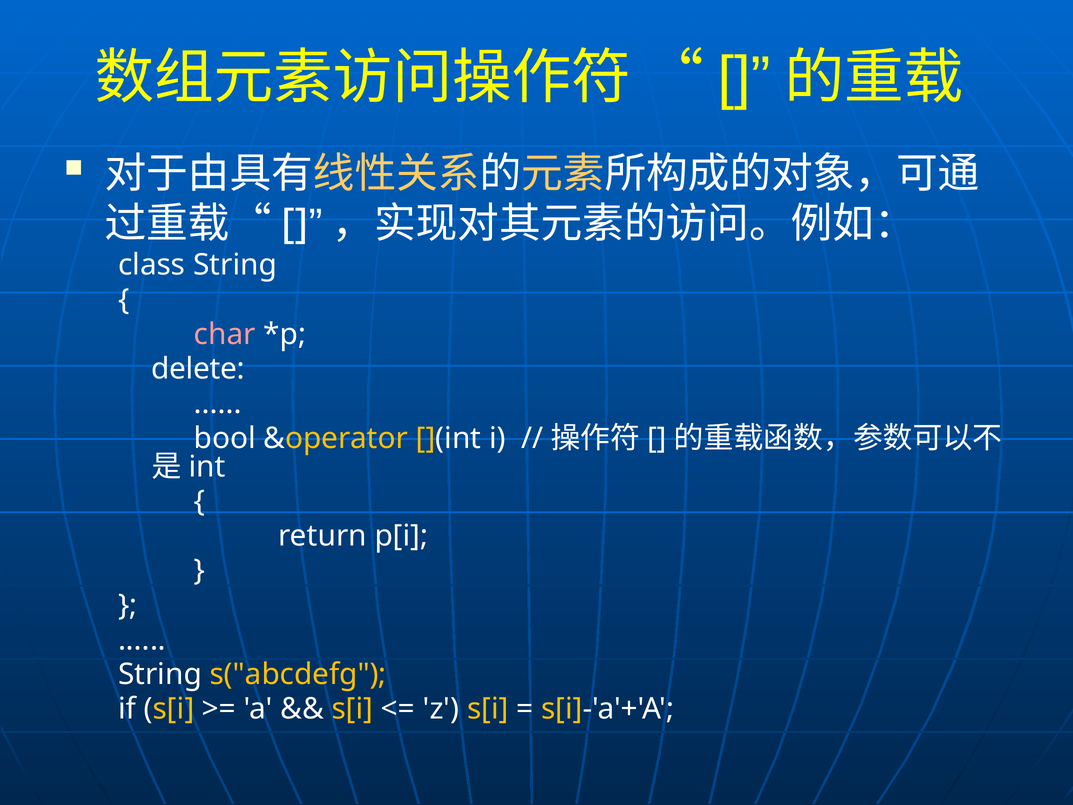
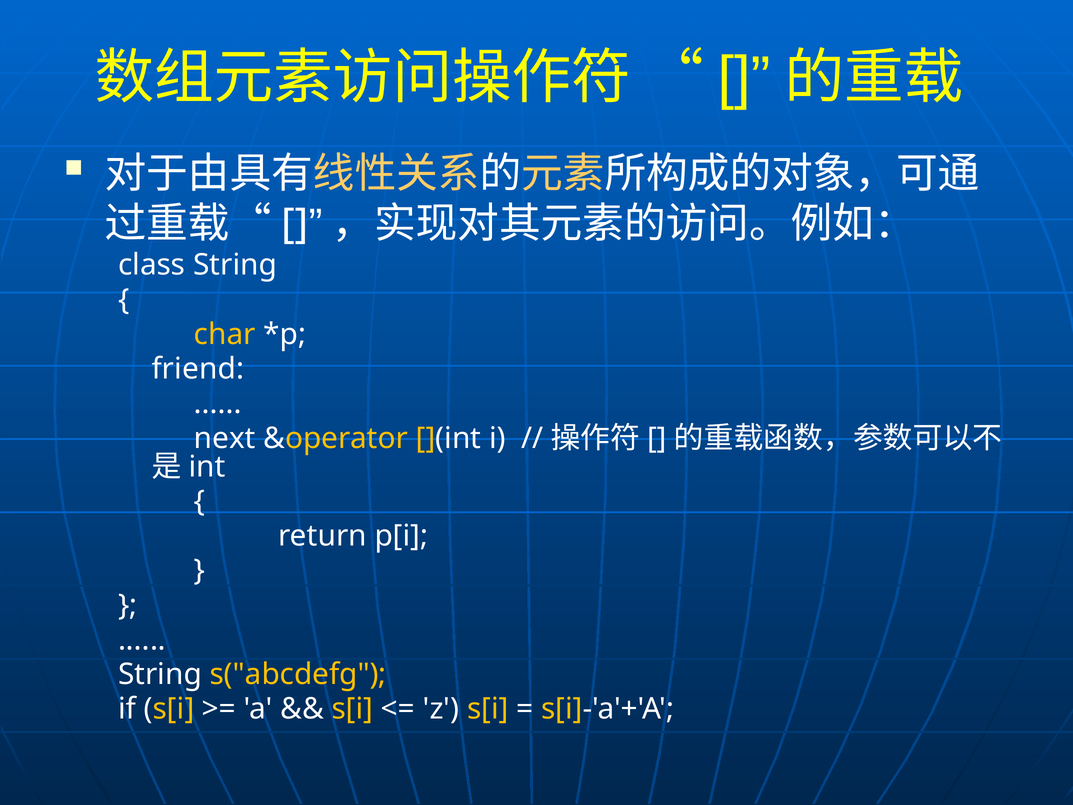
char colour: pink -> yellow
delete: delete -> friend
bool: bool -> next
